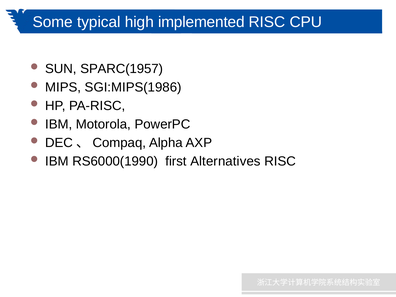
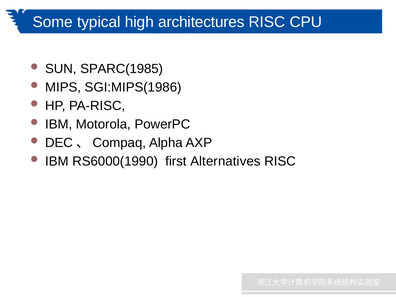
implemented: implemented -> architectures
SPARC(1957: SPARC(1957 -> SPARC(1985
